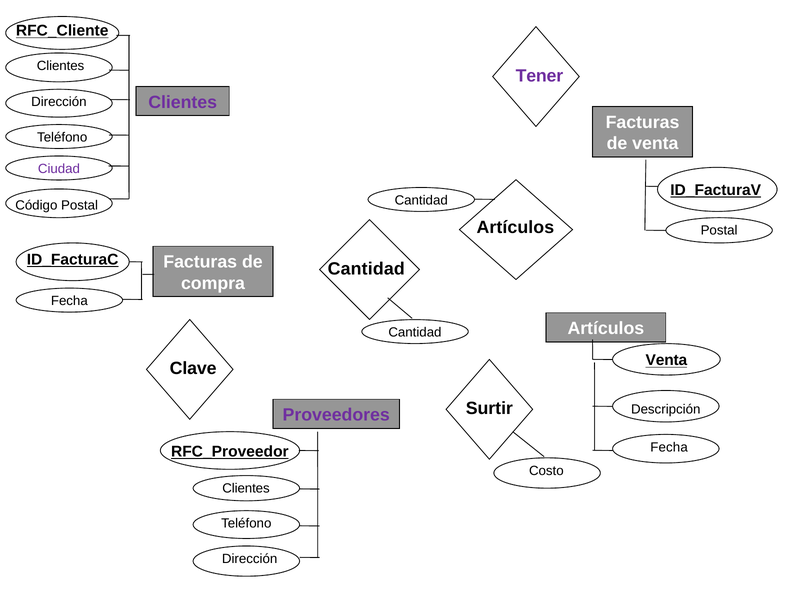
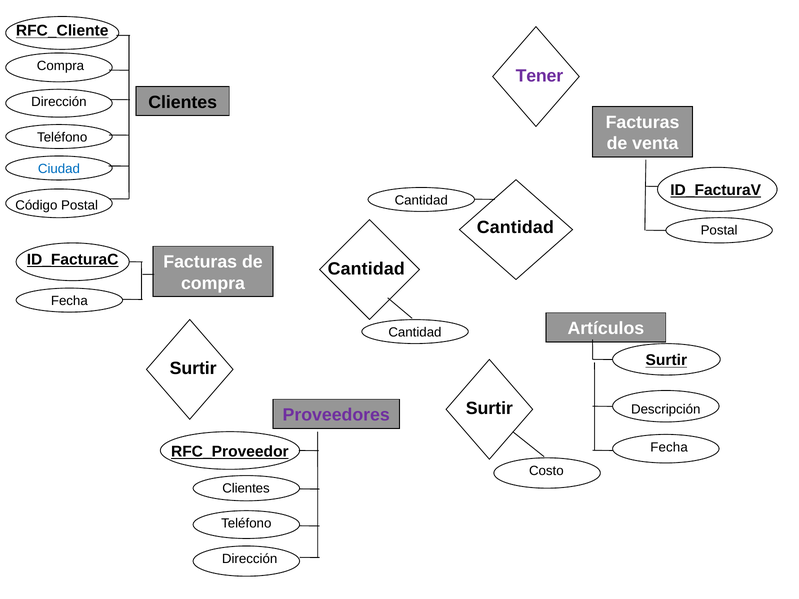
Clientes at (61, 66): Clientes -> Compra
Clientes at (183, 102) colour: purple -> black
Ciudad colour: purple -> blue
Artículos at (515, 227): Artículos -> Cantidad
Venta at (666, 361): Venta -> Surtir
Clave at (193, 369): Clave -> Surtir
